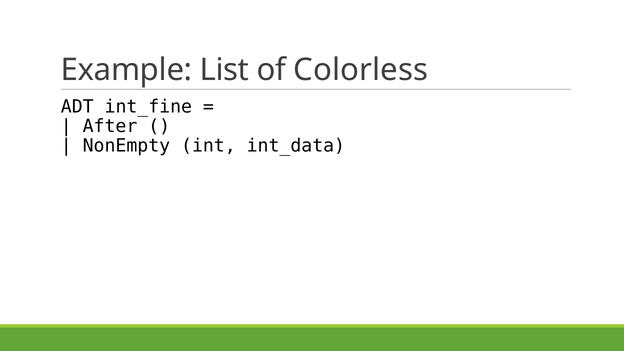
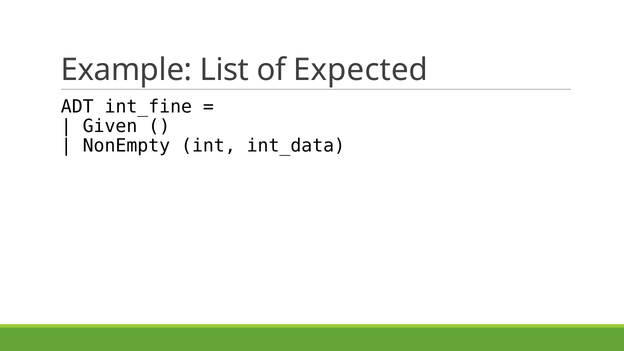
Colorless: Colorless -> Expected
After: After -> Given
